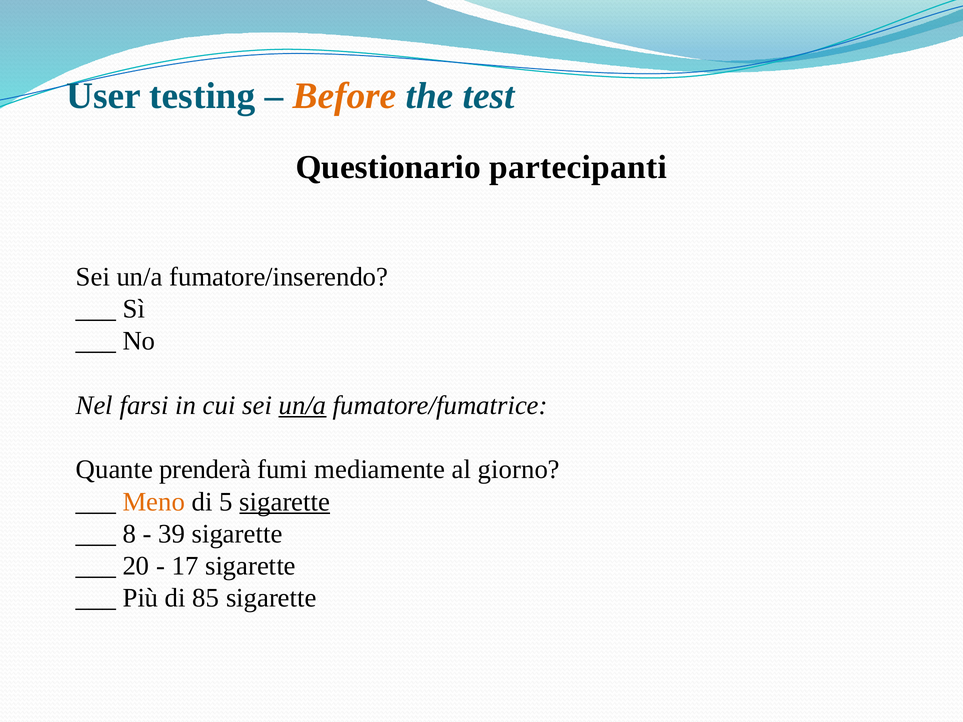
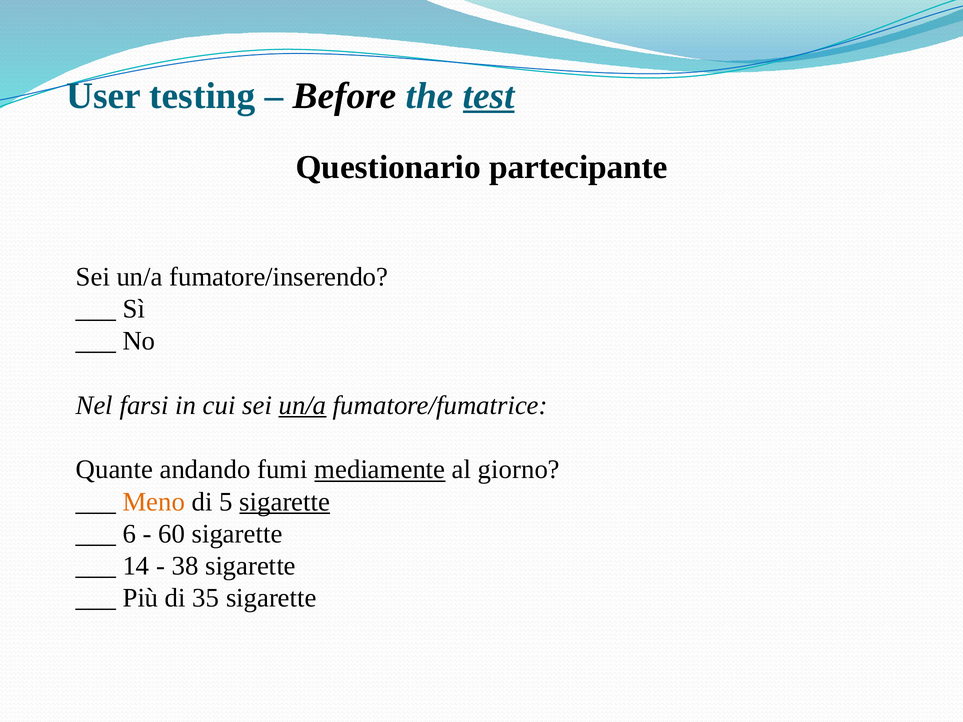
Before colour: orange -> black
test underline: none -> present
partecipanti: partecipanti -> partecipante
prenderà: prenderà -> andando
mediamente underline: none -> present
8: 8 -> 6
39: 39 -> 60
20: 20 -> 14
17: 17 -> 38
85: 85 -> 35
